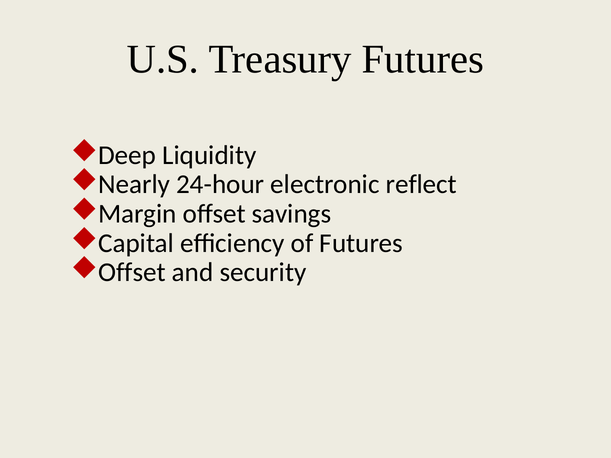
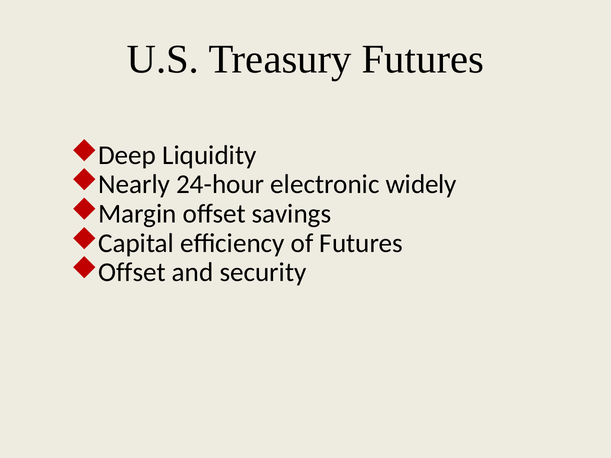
reflect: reflect -> widely
